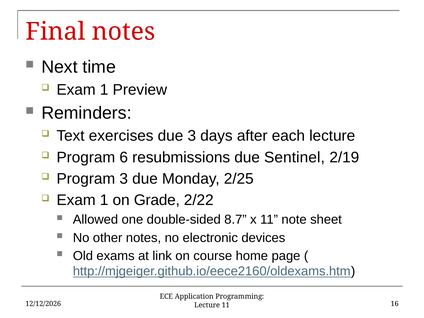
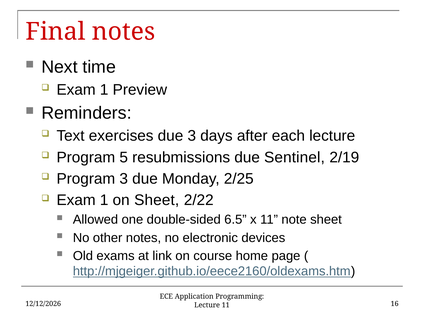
6: 6 -> 5
on Grade: Grade -> Sheet
8.7: 8.7 -> 6.5
